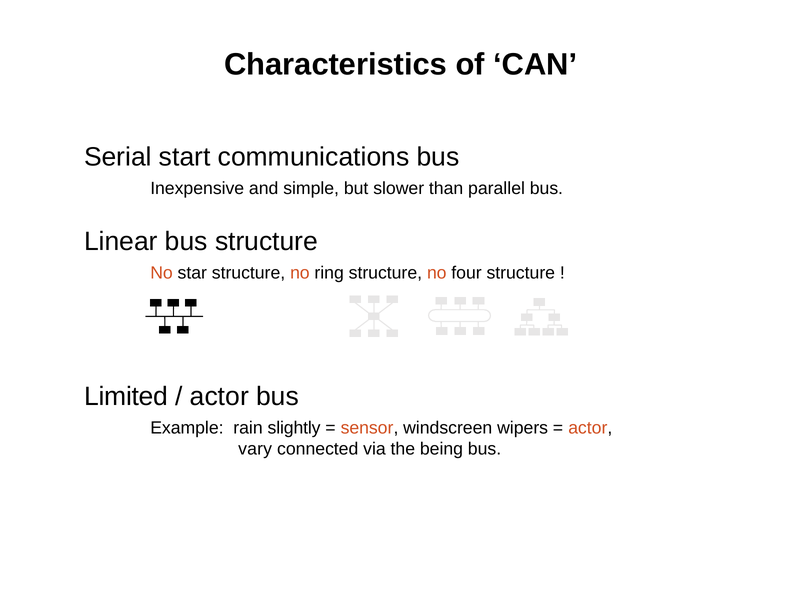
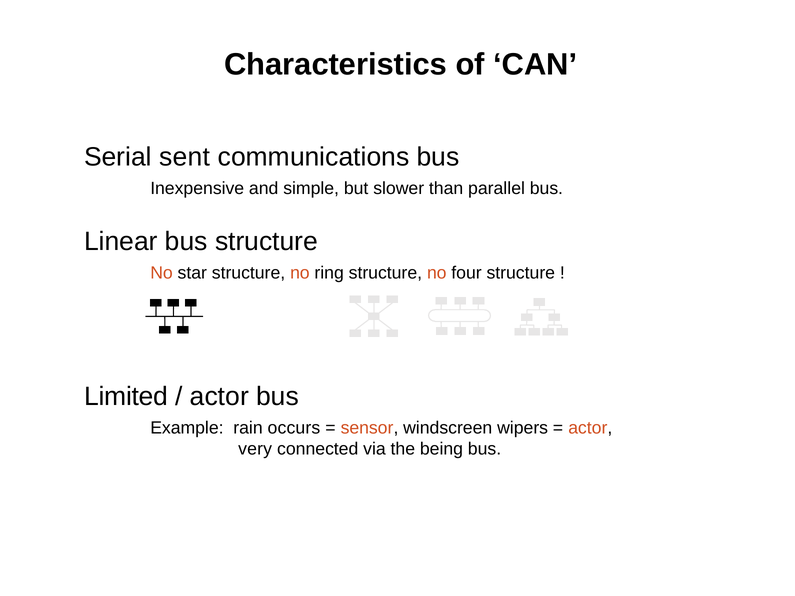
start: start -> sent
slightly: slightly -> occurs
vary: vary -> very
